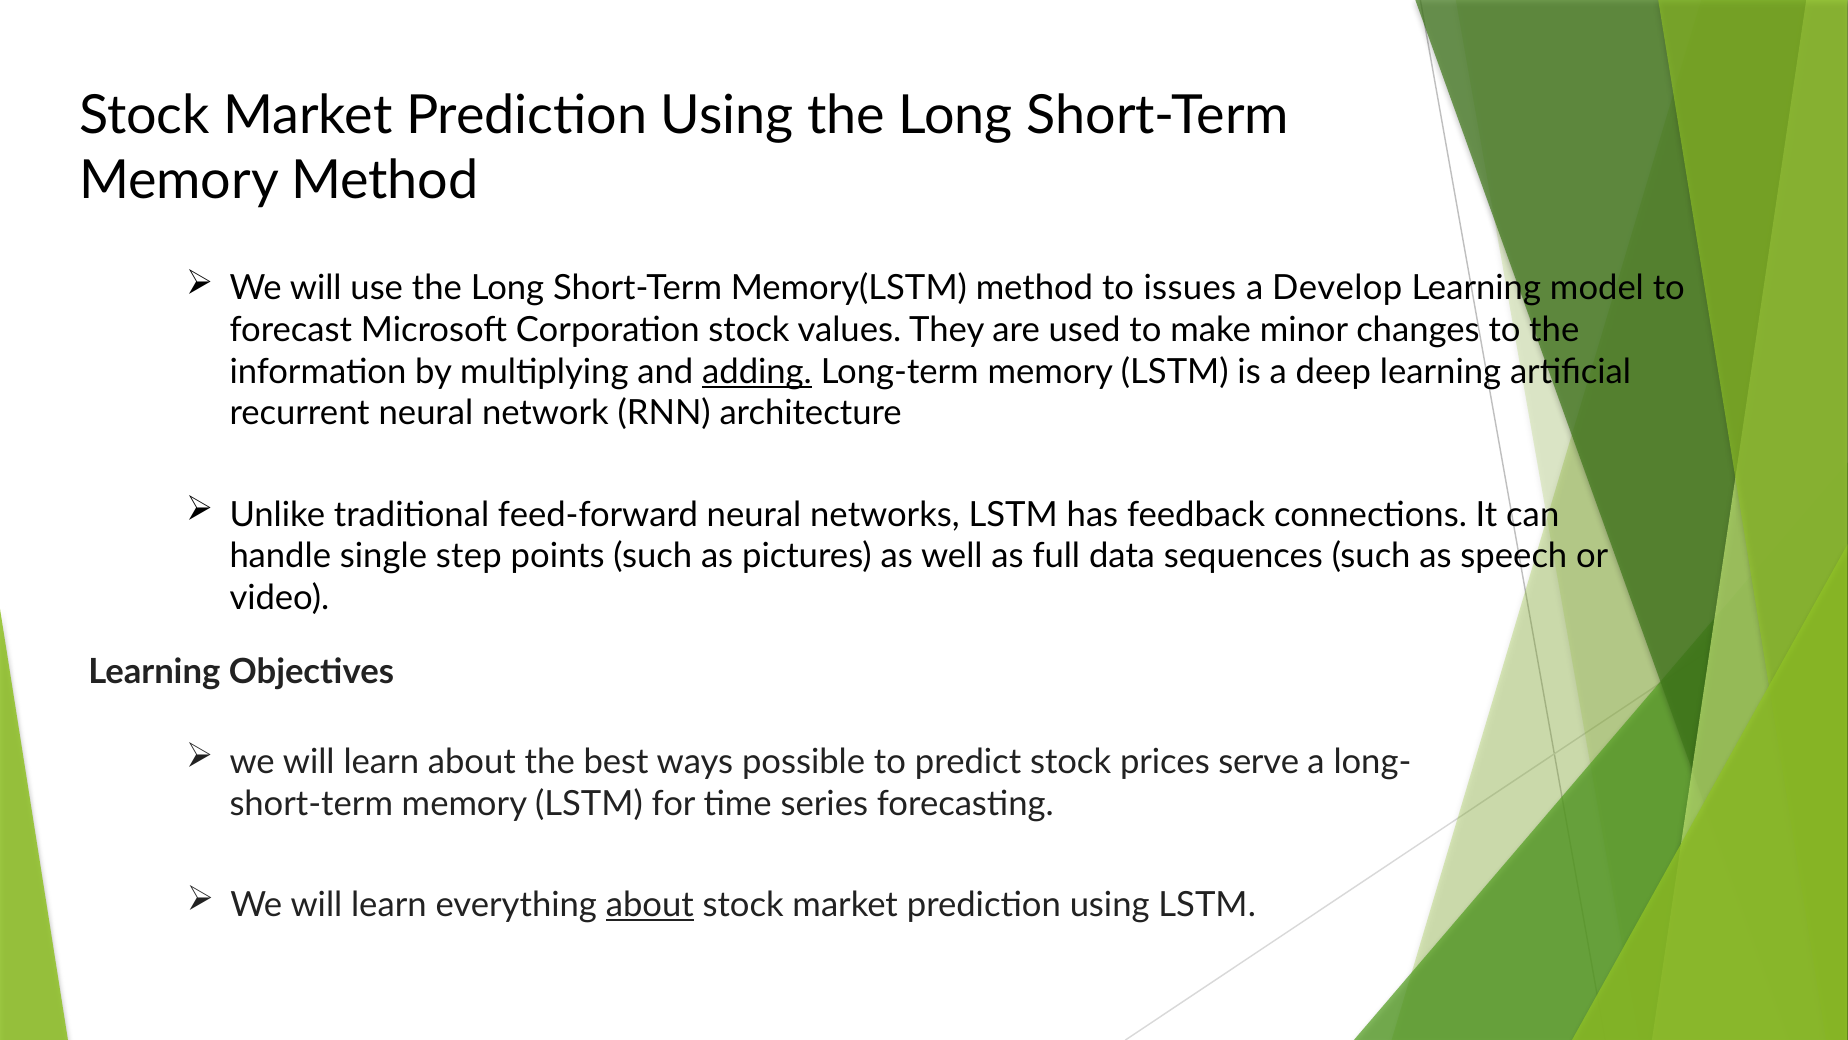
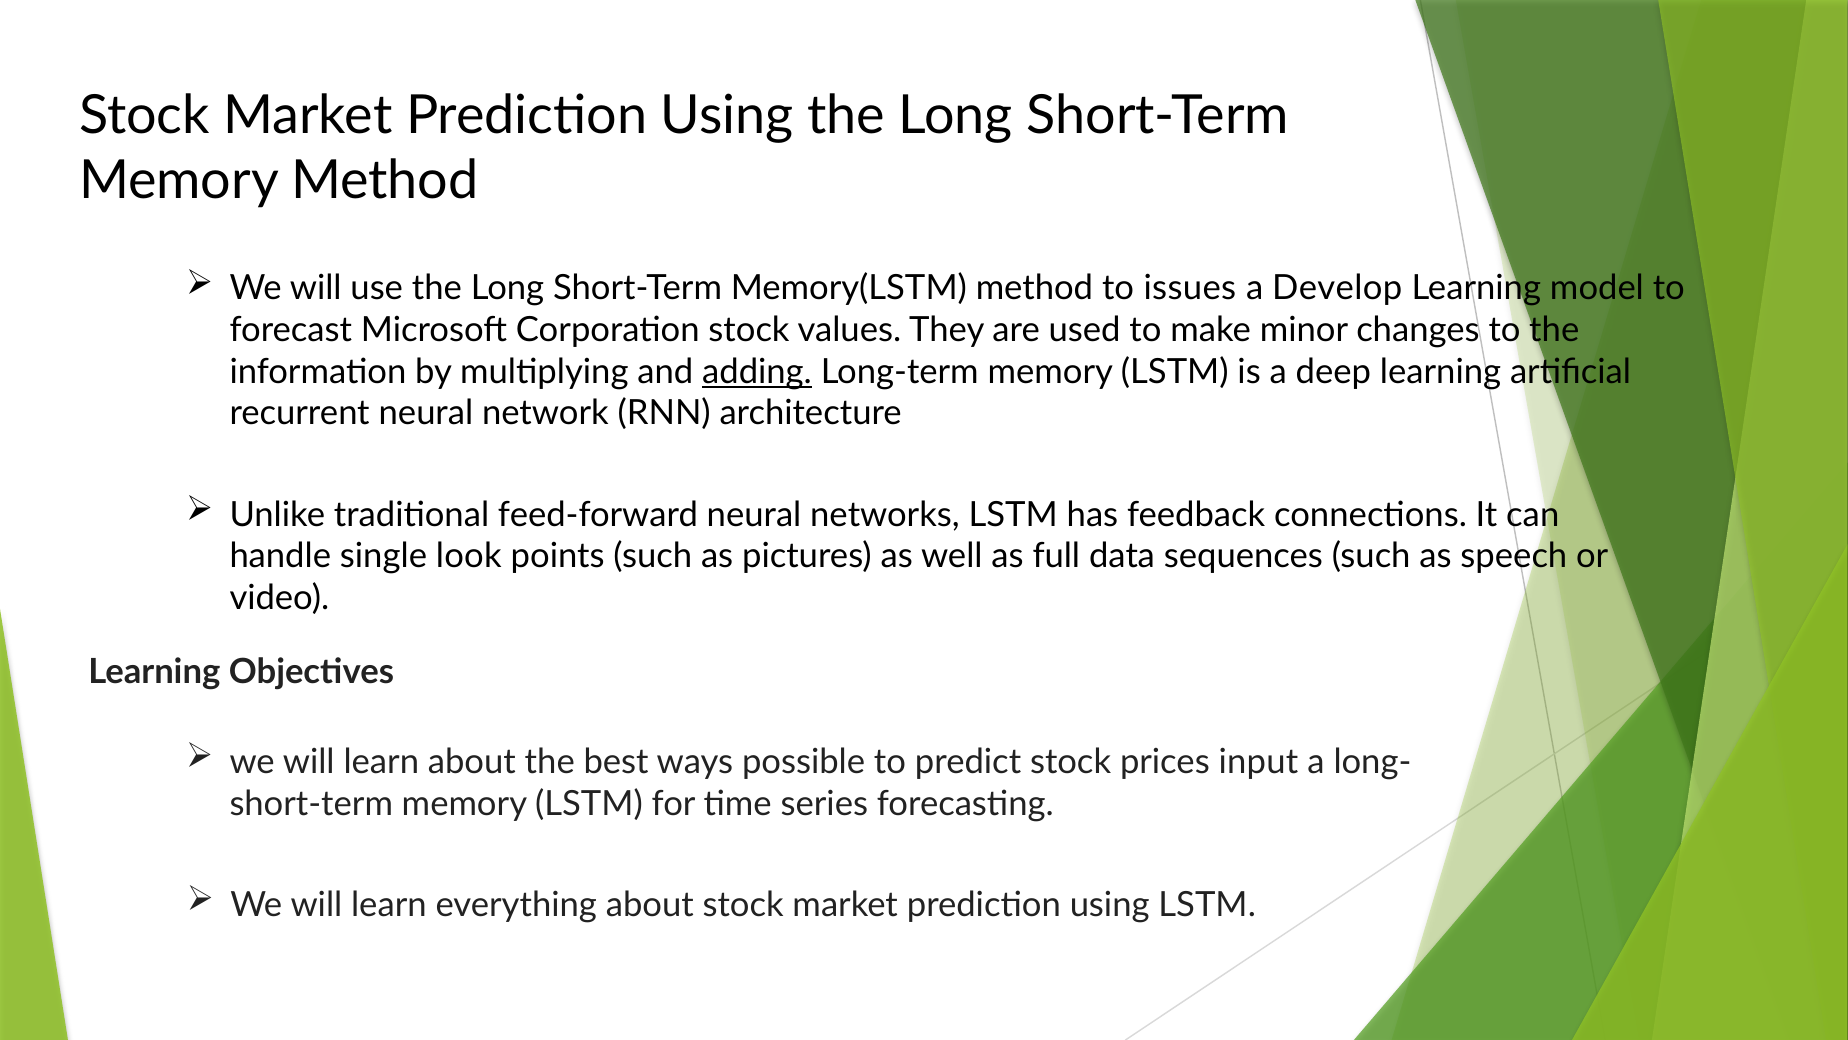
step: step -> look
serve: serve -> input
about at (650, 904) underline: present -> none
